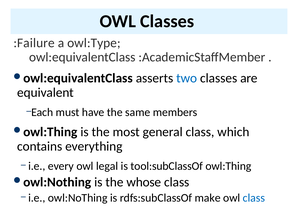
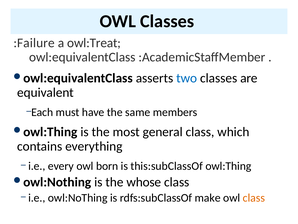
owl:Type: owl:Type -> owl:Treat
legal: legal -> born
tool:subClassOf: tool:subClassOf -> this:subClassOf
class at (254, 197) colour: blue -> orange
